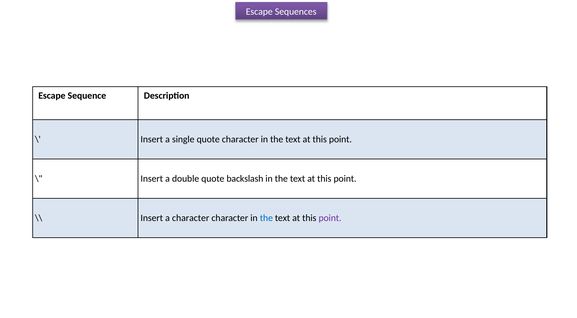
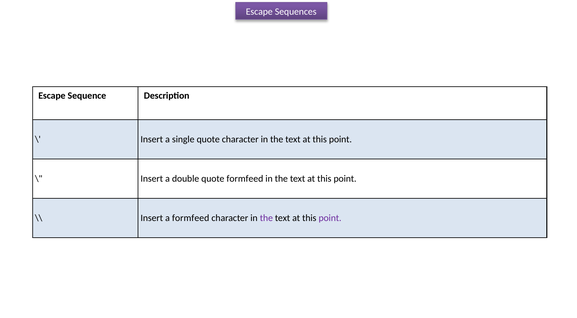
quote backslash: backslash -> formfeed
a character: character -> formfeed
the at (266, 218) colour: blue -> purple
